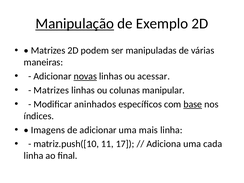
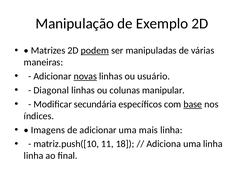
Manipulação underline: present -> none
podem underline: none -> present
acessar: acessar -> usuário
Matrizes at (51, 90): Matrizes -> Diagonal
aninhados: aninhados -> secundária
17: 17 -> 18
uma cada: cada -> linha
